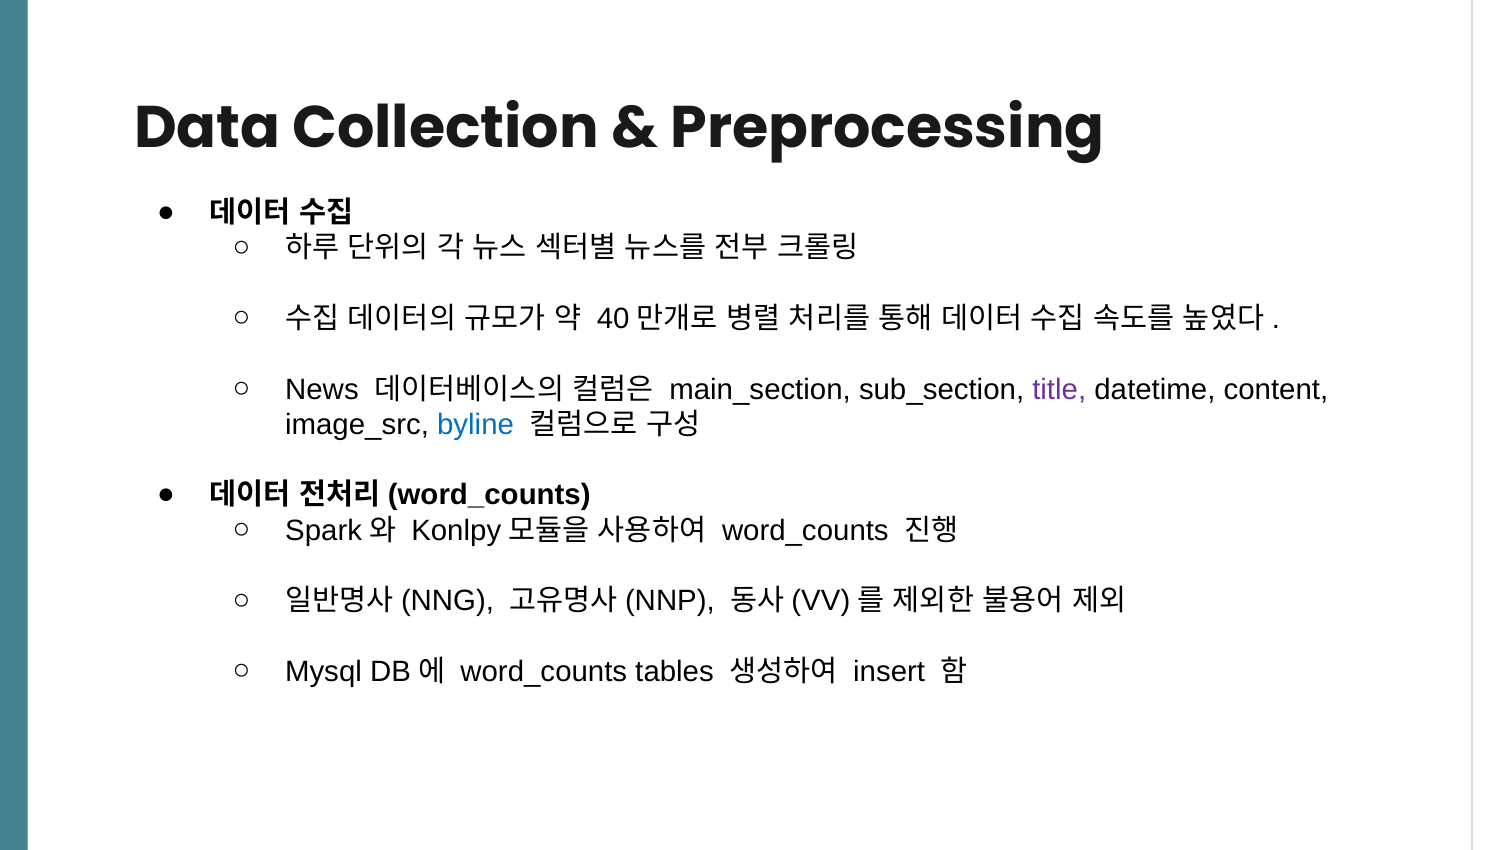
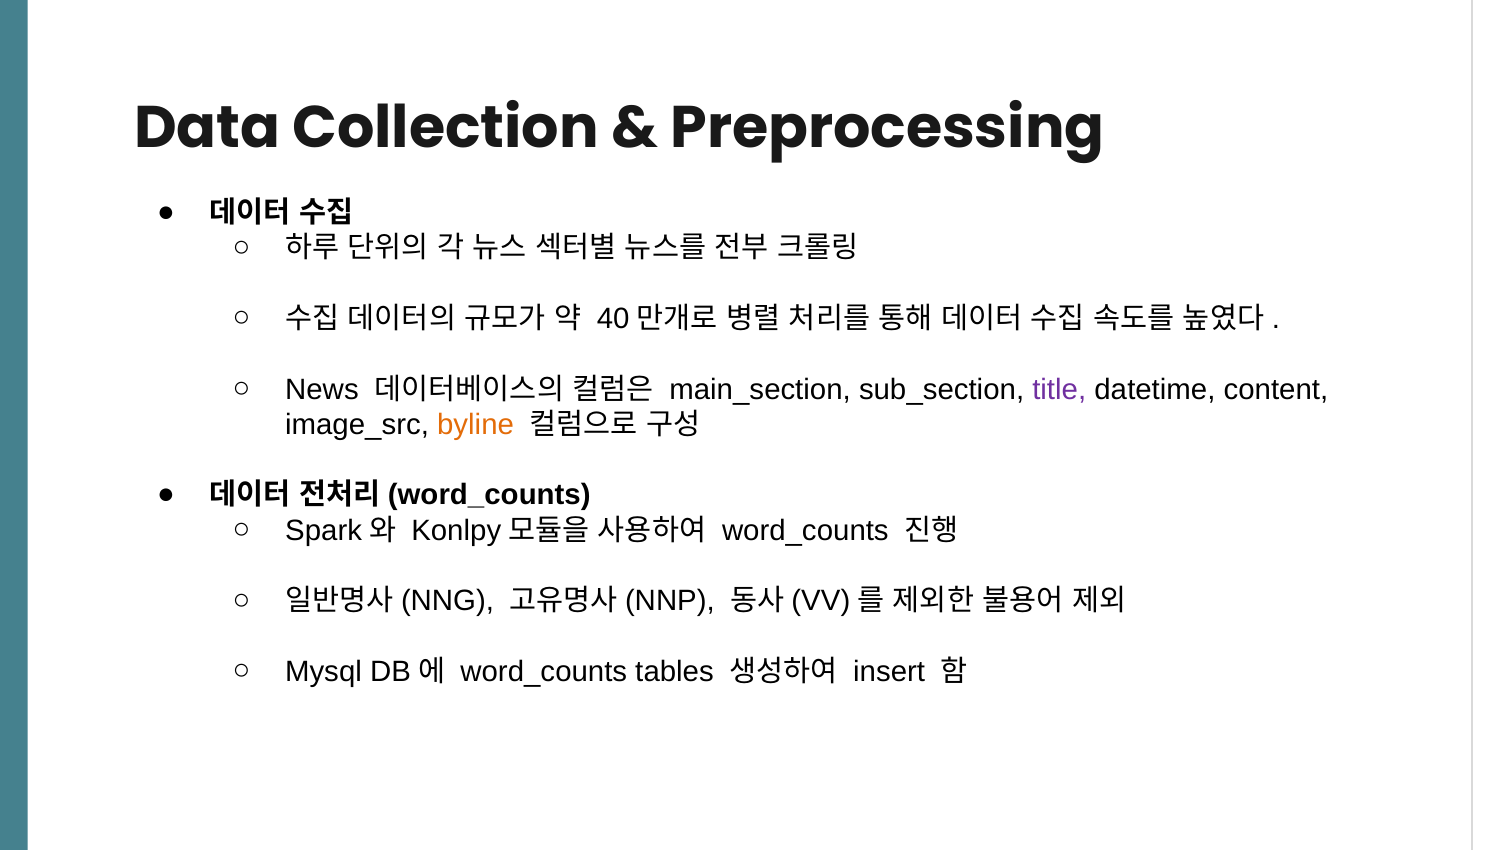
byline colour: blue -> orange
